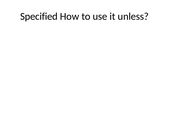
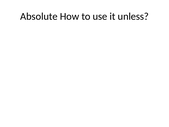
Specified: Specified -> Absolute
